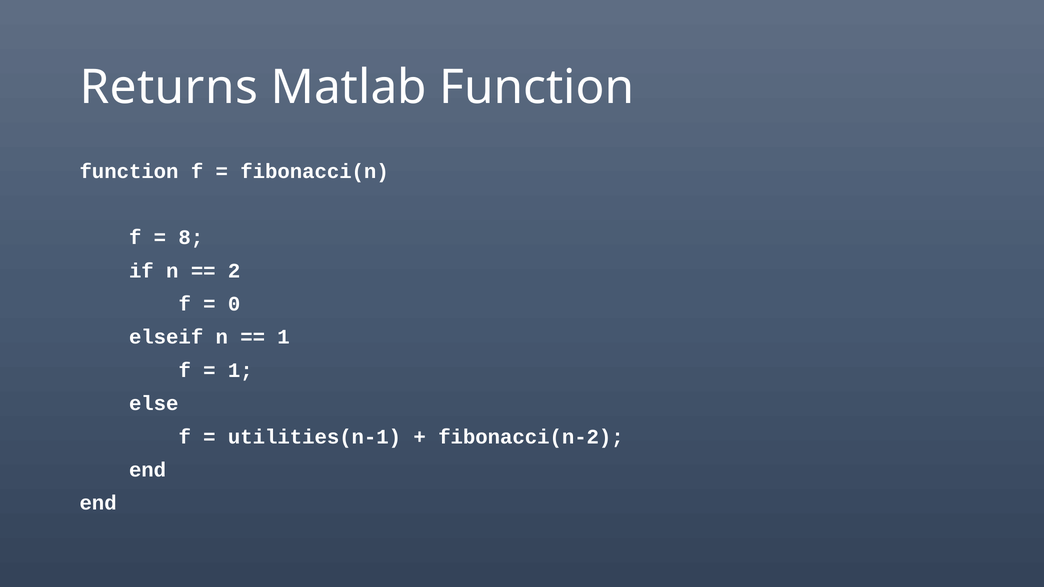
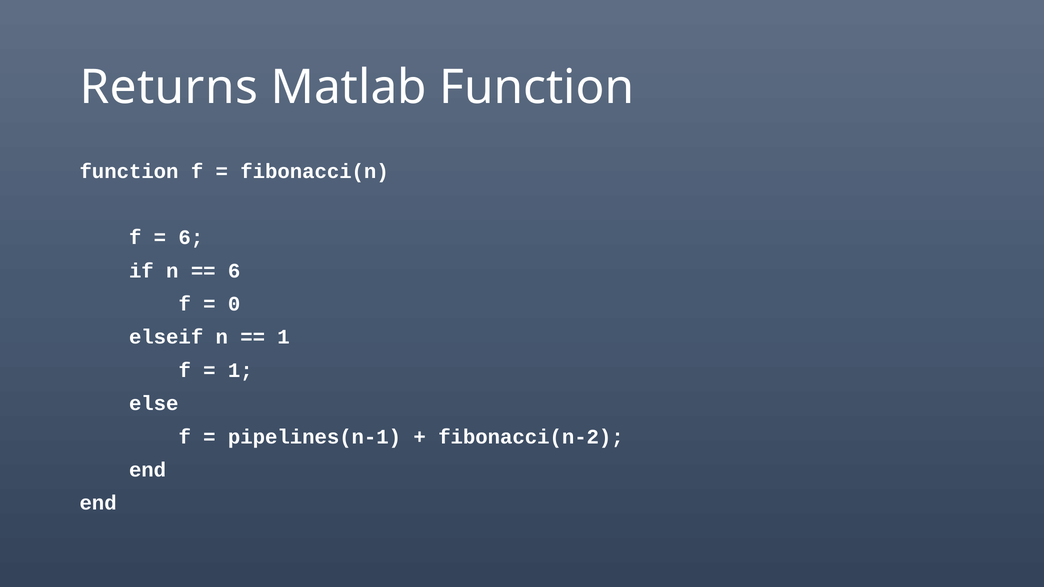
8 at (191, 238): 8 -> 6
2 at (234, 271): 2 -> 6
utilities(n-1: utilities(n-1 -> pipelines(n-1
